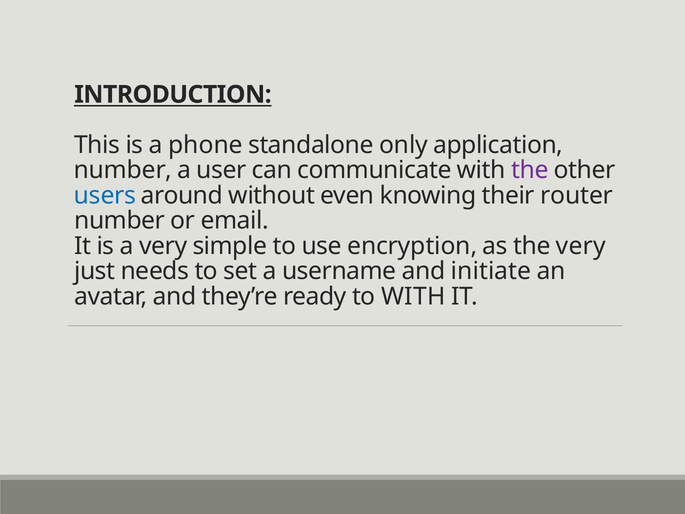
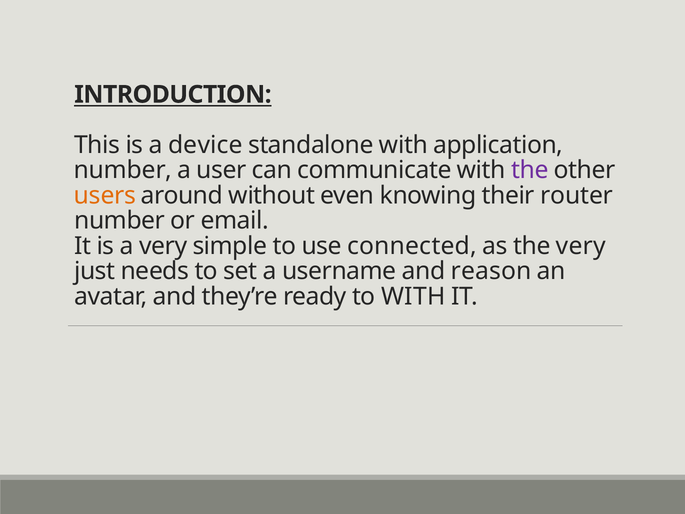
phone: phone -> device
standalone only: only -> with
users colour: blue -> orange
encryption: encryption -> connected
initiate: initiate -> reason
